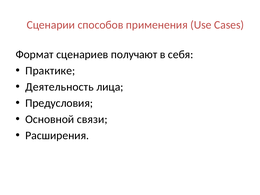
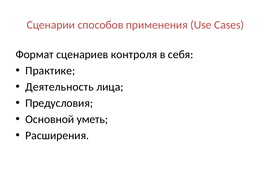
получают: получают -> контроля
связи: связи -> уметь
